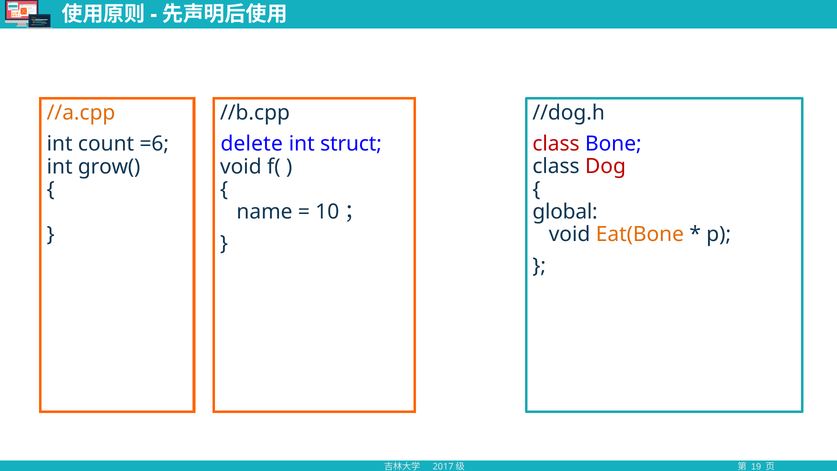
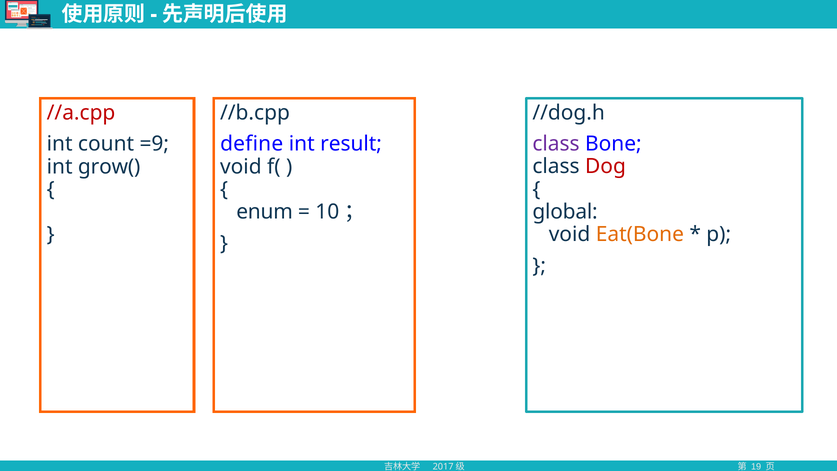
//a.cpp colour: orange -> red
class at (556, 144) colour: red -> purple
=6: =6 -> =9
delete: delete -> define
struct: struct -> result
name: name -> enum
